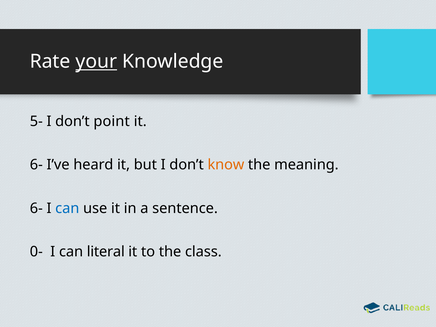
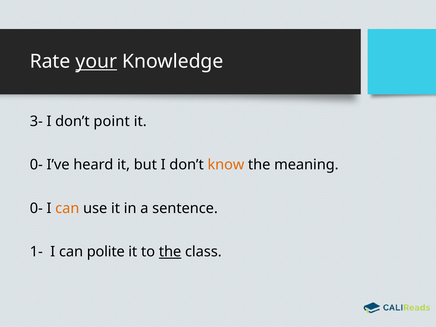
5-: 5- -> 3-
6- at (36, 165): 6- -> 0-
6- at (36, 208): 6- -> 0-
can at (67, 208) colour: blue -> orange
0-: 0- -> 1-
literal: literal -> polite
the at (170, 252) underline: none -> present
